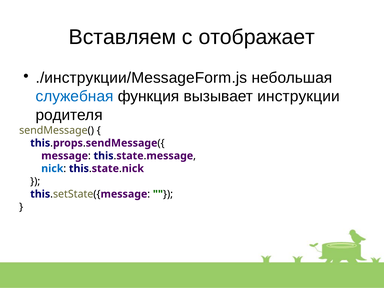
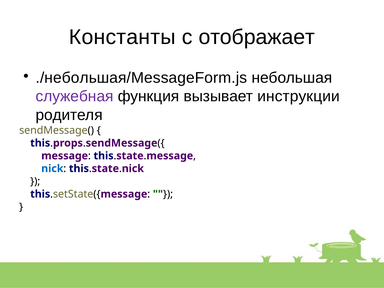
Вставляем: Вставляем -> Константы
./инструкции/MessageForm.js: ./инструкции/MessageForm.js -> ./небольшая/MessageForm.js
служебная colour: blue -> purple
